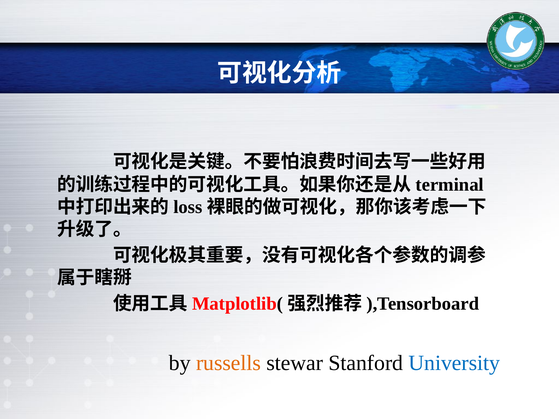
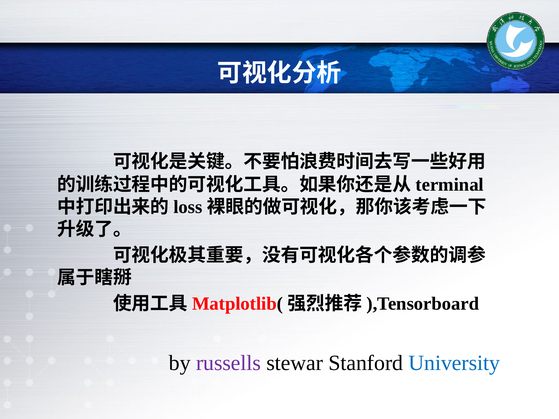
russells colour: orange -> purple
